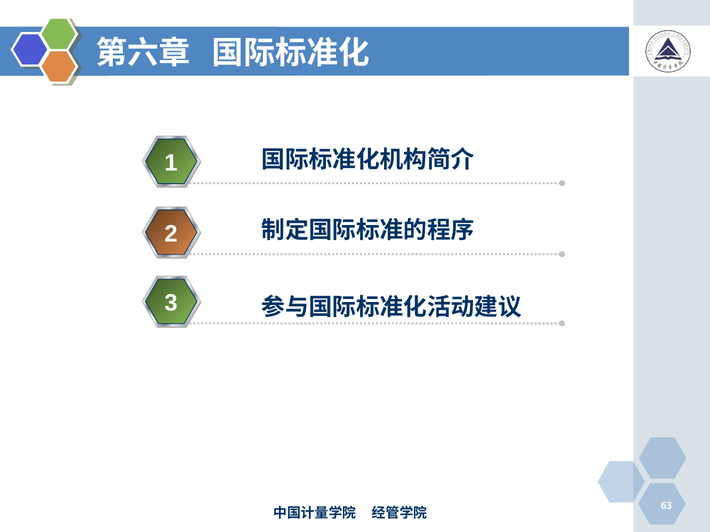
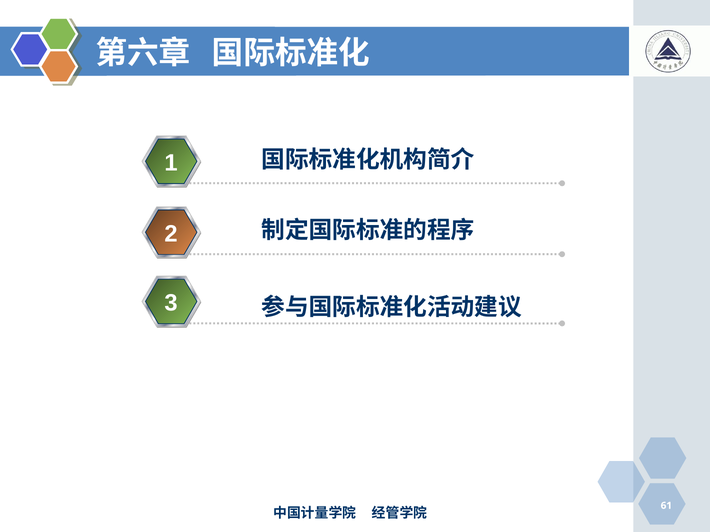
63: 63 -> 61
